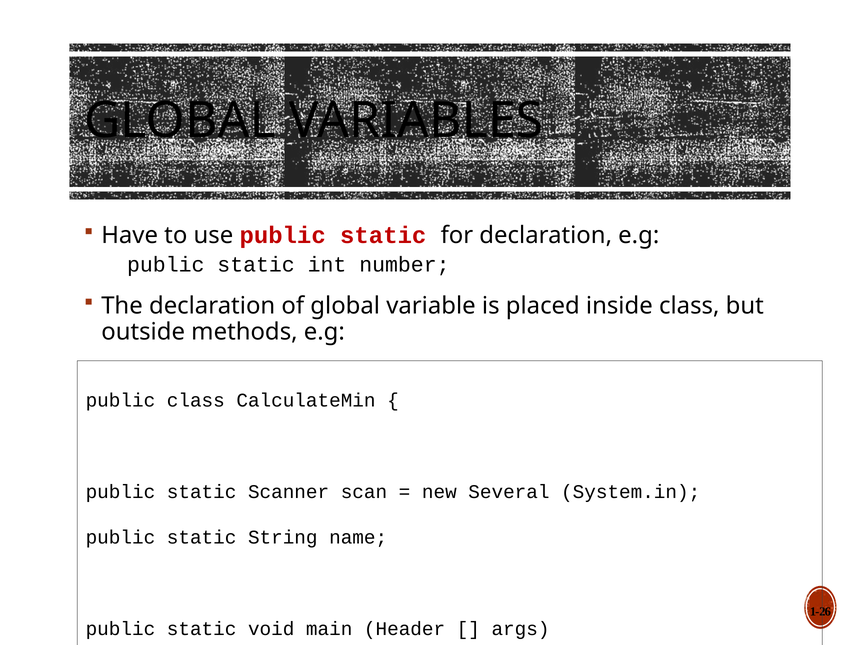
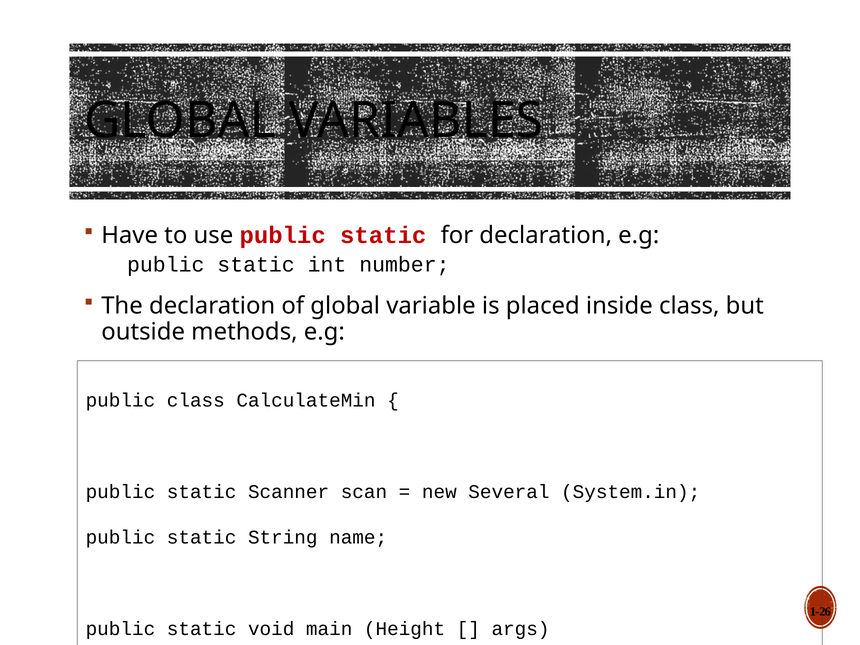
Header: Header -> Height
